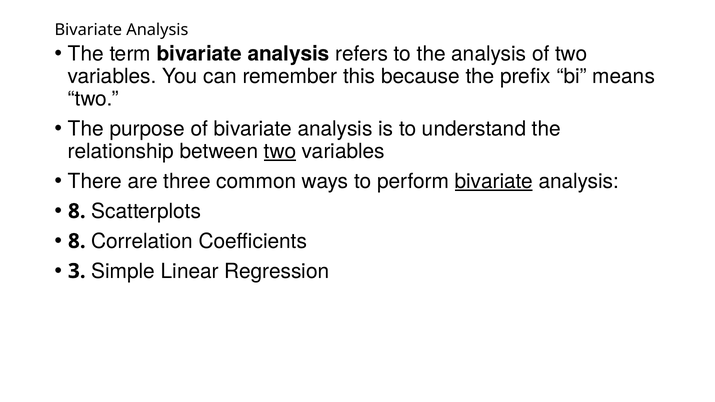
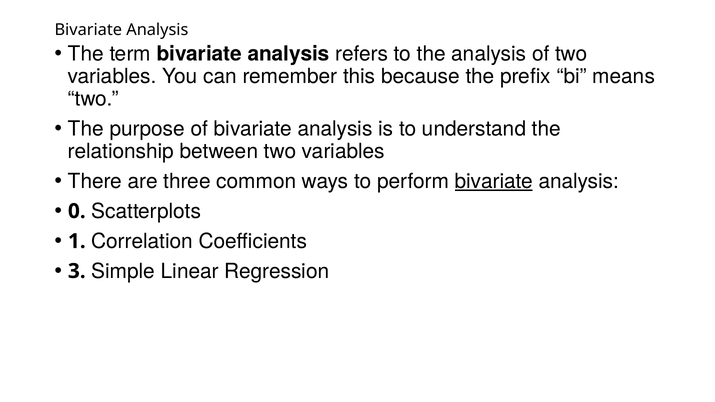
two at (280, 151) underline: present -> none
8 at (77, 211): 8 -> 0
8 at (77, 241): 8 -> 1
